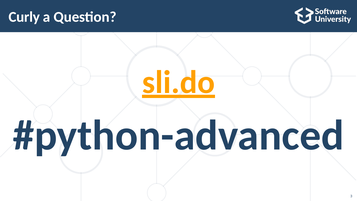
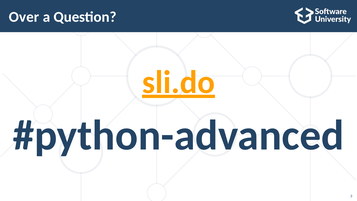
Curly: Curly -> Over
